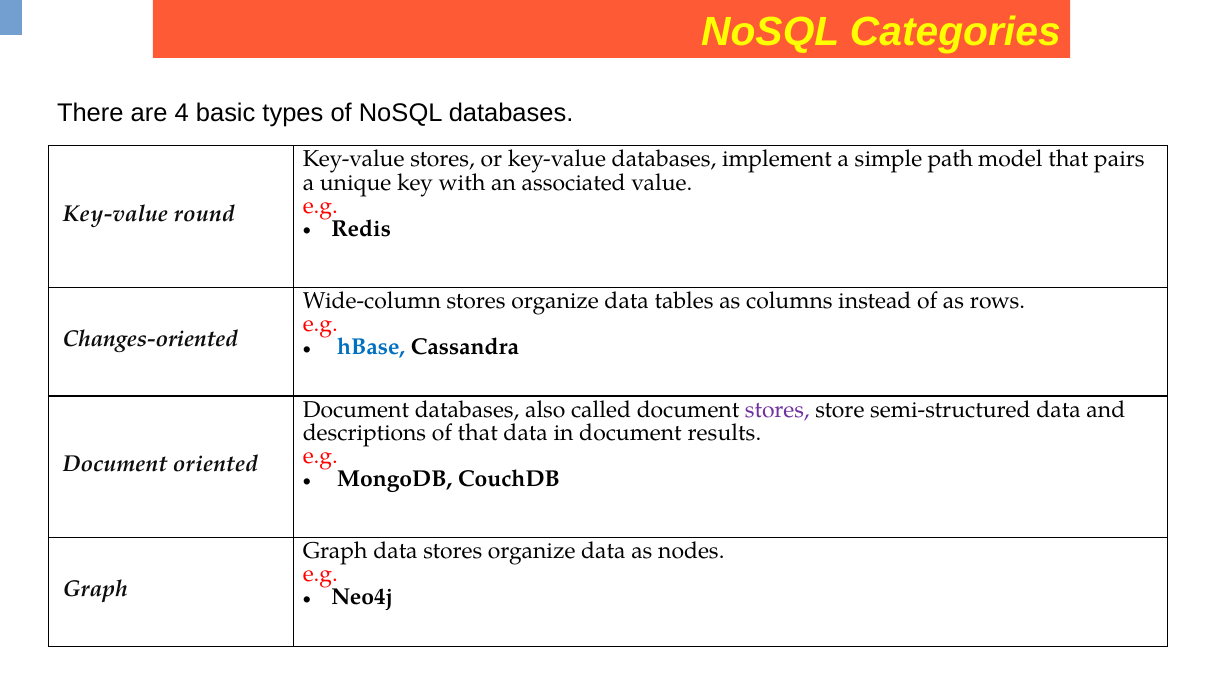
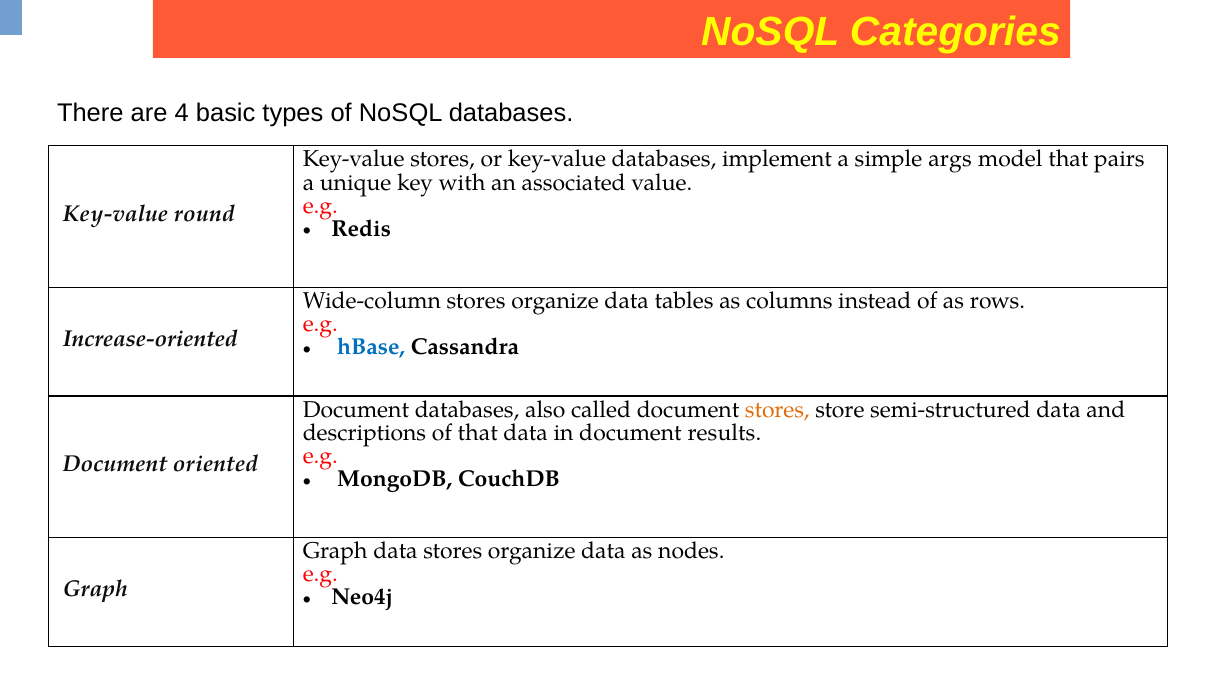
path: path -> args
Changes-oriented: Changes-oriented -> Increase-oriented
stores at (777, 410) colour: purple -> orange
